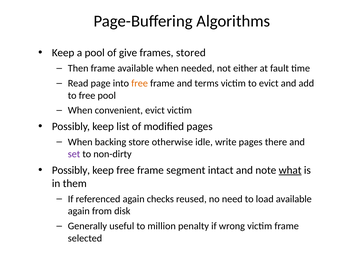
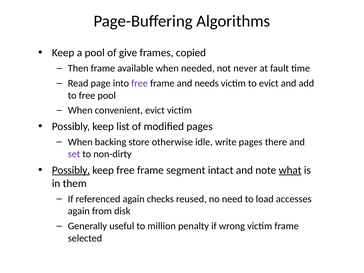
stored: stored -> copied
either: either -> never
free at (140, 83) colour: orange -> purple
terms: terms -> needs
Possibly at (71, 170) underline: none -> present
load available: available -> accesses
